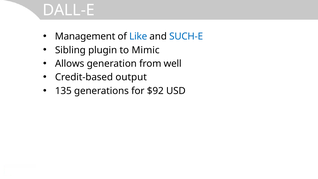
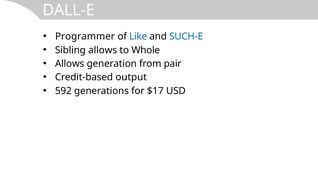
Management: Management -> Programmer
Sibling plugin: plugin -> allows
Mimic: Mimic -> Whole
well: well -> pair
135: 135 -> 592
$92: $92 -> $17
